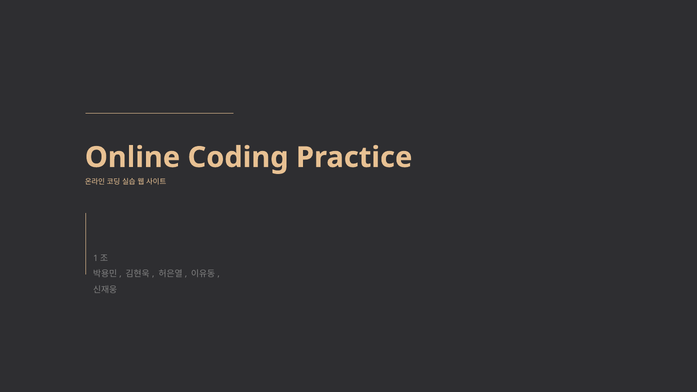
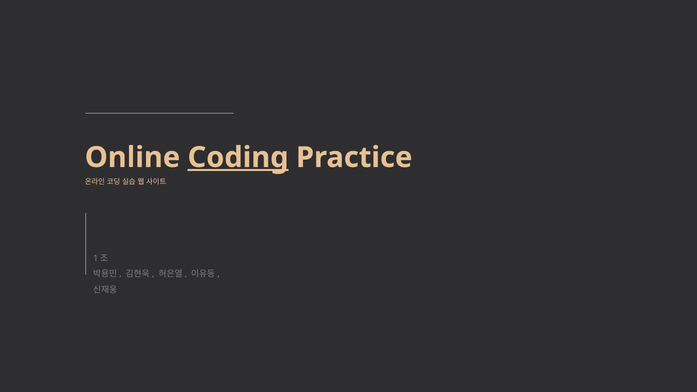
Coding underline: none -> present
